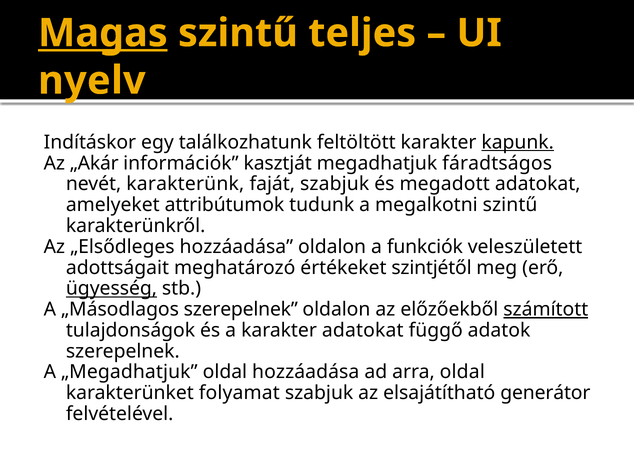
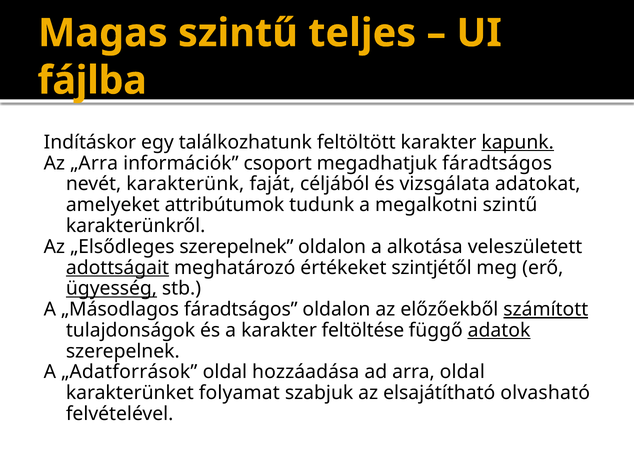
Magas underline: present -> none
nyelv: nyelv -> fájlba
„Akár: „Akár -> „Arra
kasztját: kasztját -> csoport
faját szabjuk: szabjuk -> céljából
megadott: megadott -> vizsgálata
„Elsődleges hozzáadása: hozzáadása -> szerepelnek
funkciók: funkciók -> alkotása
adottságait underline: none -> present
„Másodlagos szerepelnek: szerepelnek -> fáradtságos
karakter adatokat: adatokat -> feltöltése
adatok underline: none -> present
„Megadhatjuk: „Megadhatjuk -> „Adatforrások
generátor: generátor -> olvasható
